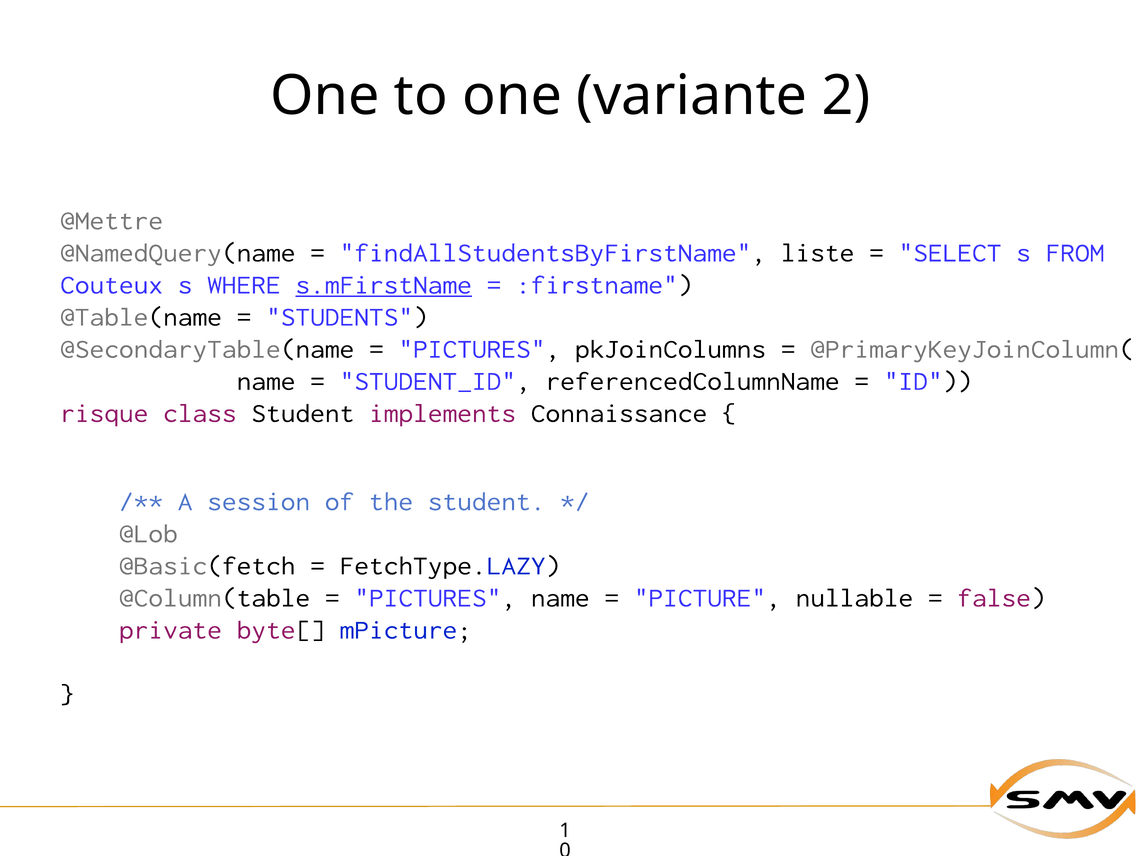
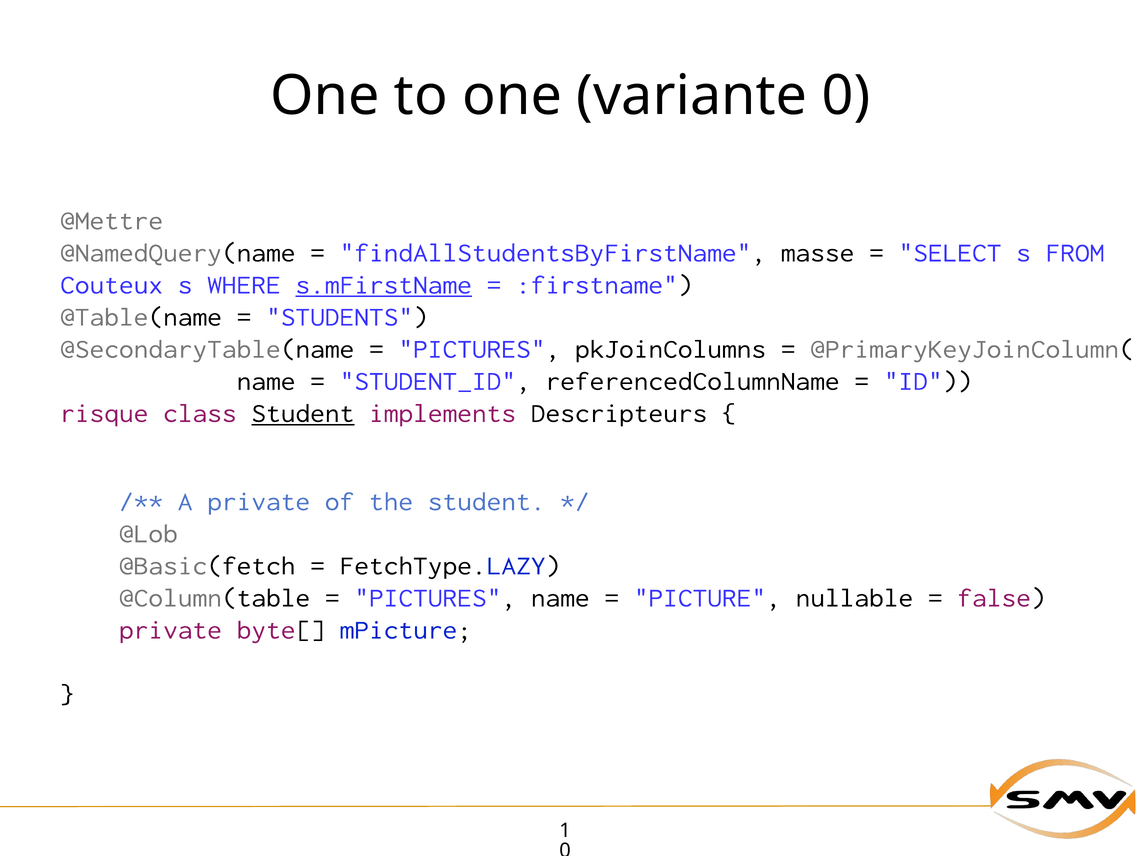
variante 2: 2 -> 0
liste: liste -> masse
Student at (303, 413) underline: none -> present
Connaissance: Connaissance -> Descripteurs
A session: session -> private
